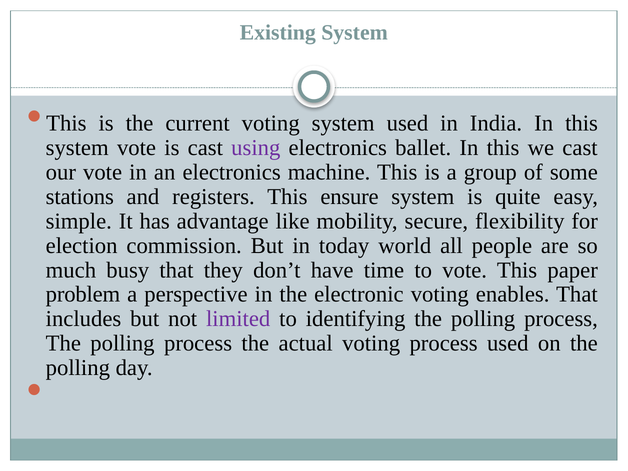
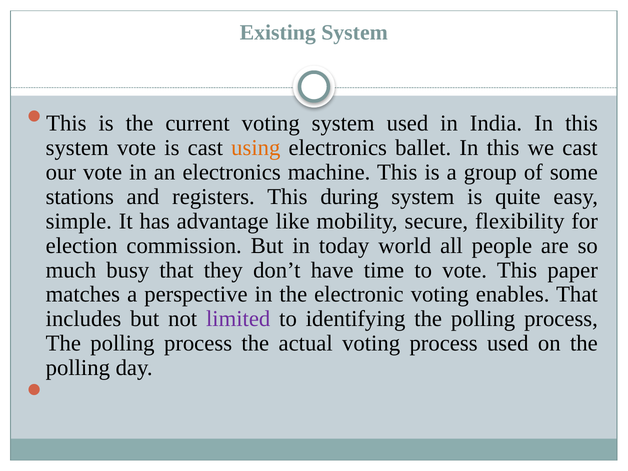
using colour: purple -> orange
ensure: ensure -> during
problem: problem -> matches
